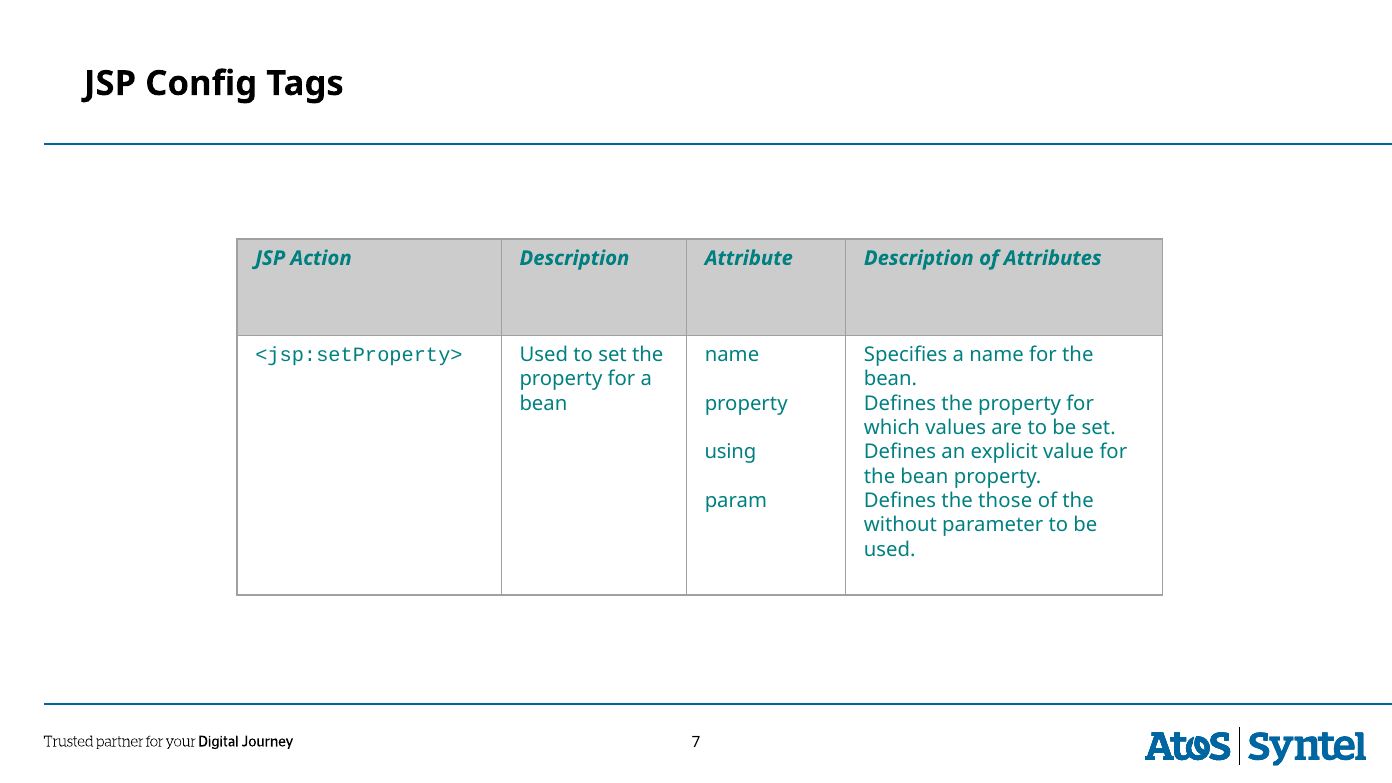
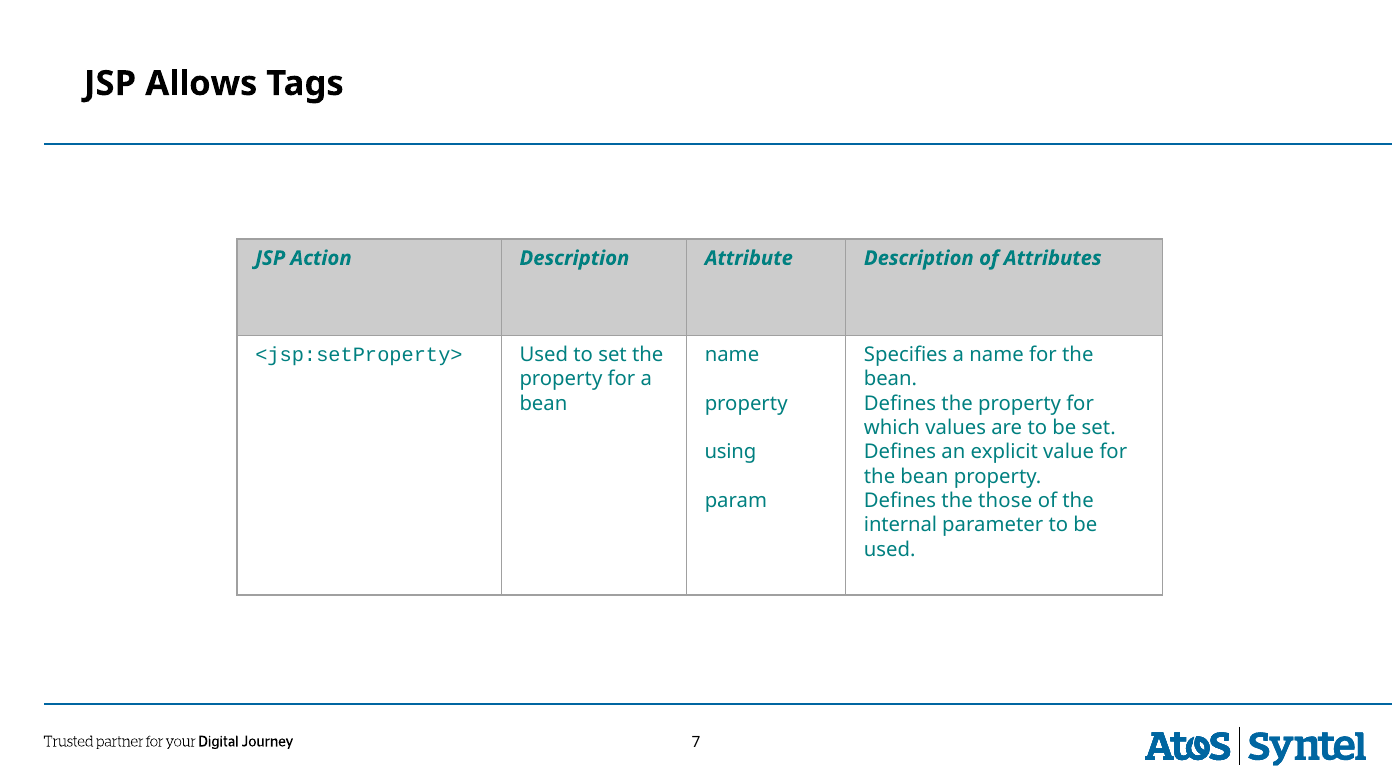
Config: Config -> Allows
without: without -> internal
